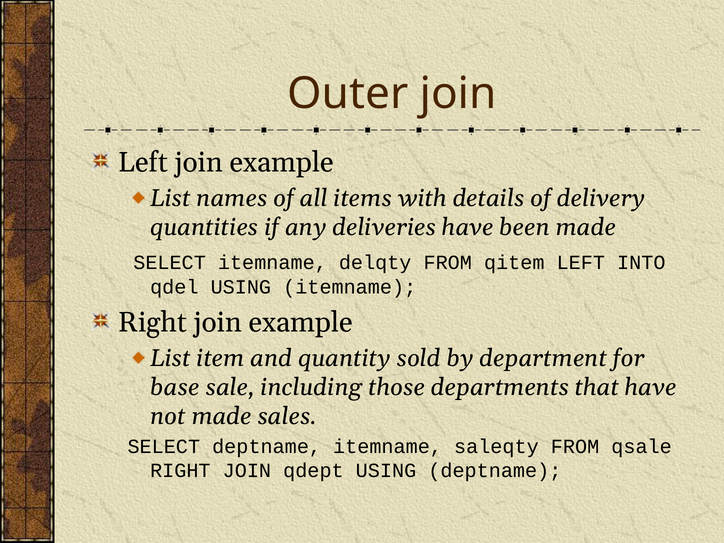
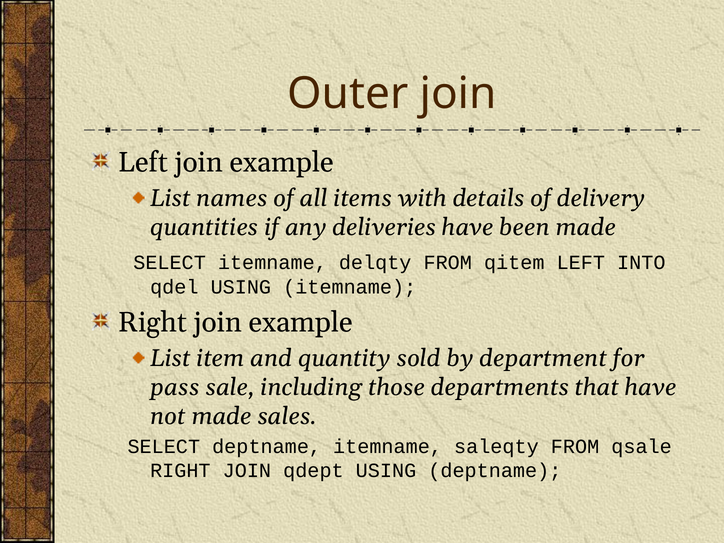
base: base -> pass
